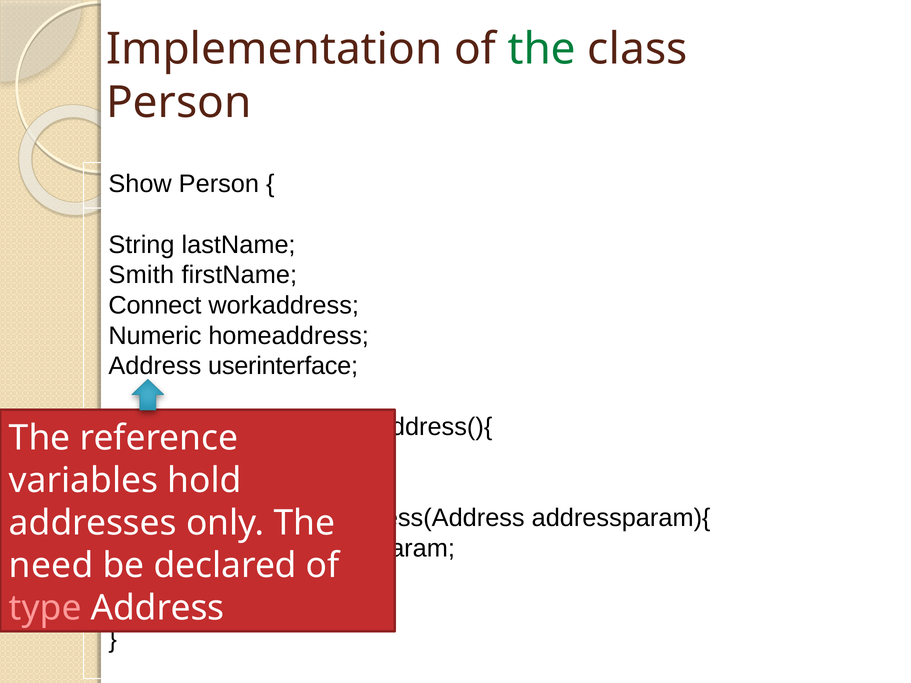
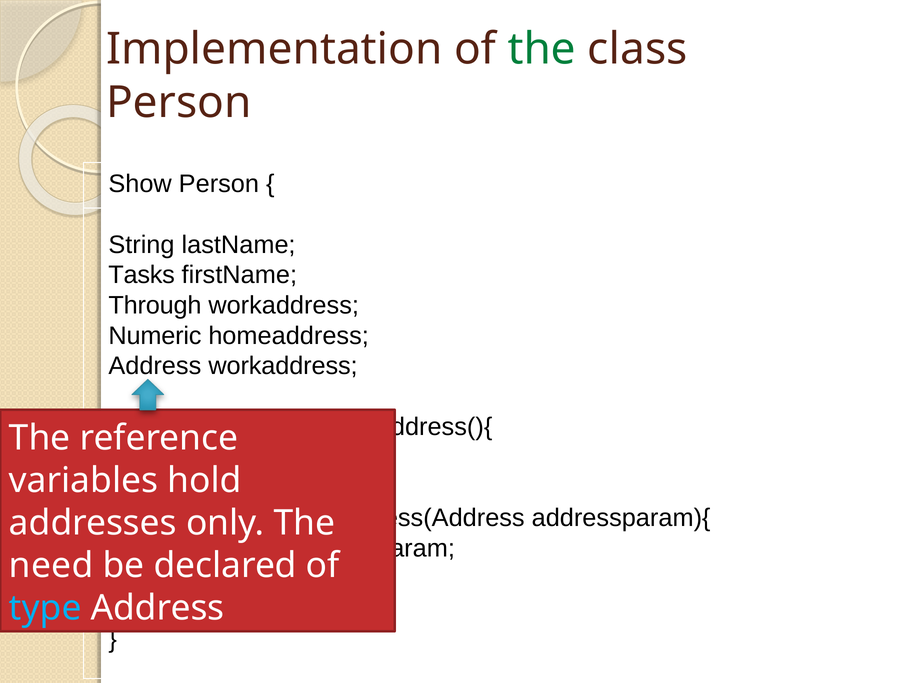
Smith: Smith -> Tasks
Connect: Connect -> Through
userinterface at (283, 366): userinterface -> workaddress
type colour: pink -> light blue
